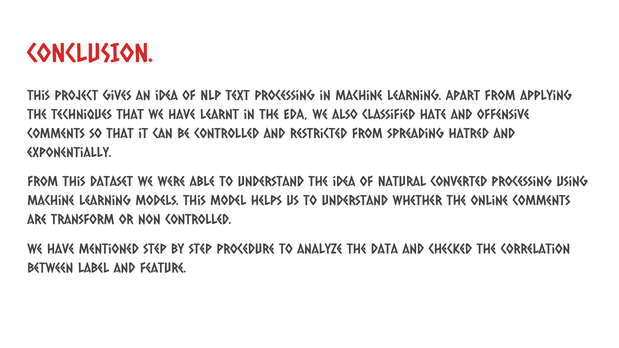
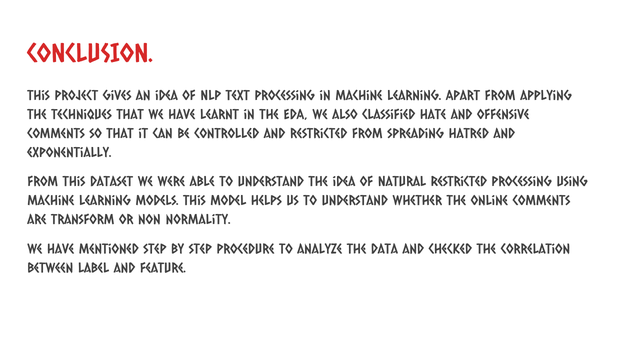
Natural Converted: Converted -> Restricted
non controlled: controlled -> normality
